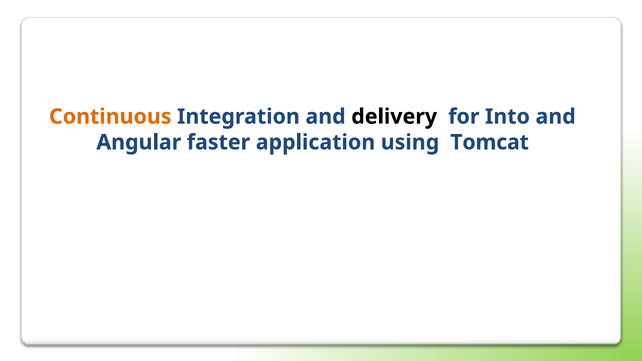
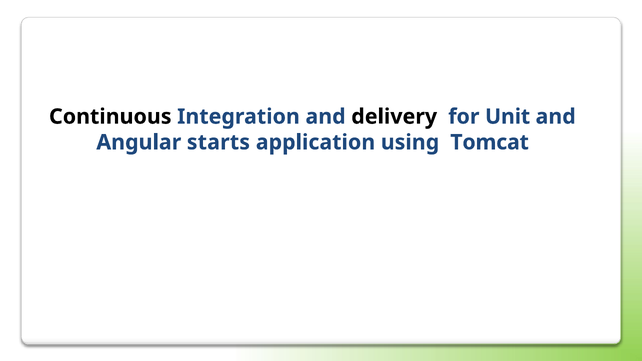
Continuous colour: orange -> black
Into: Into -> Unit
faster: faster -> starts
